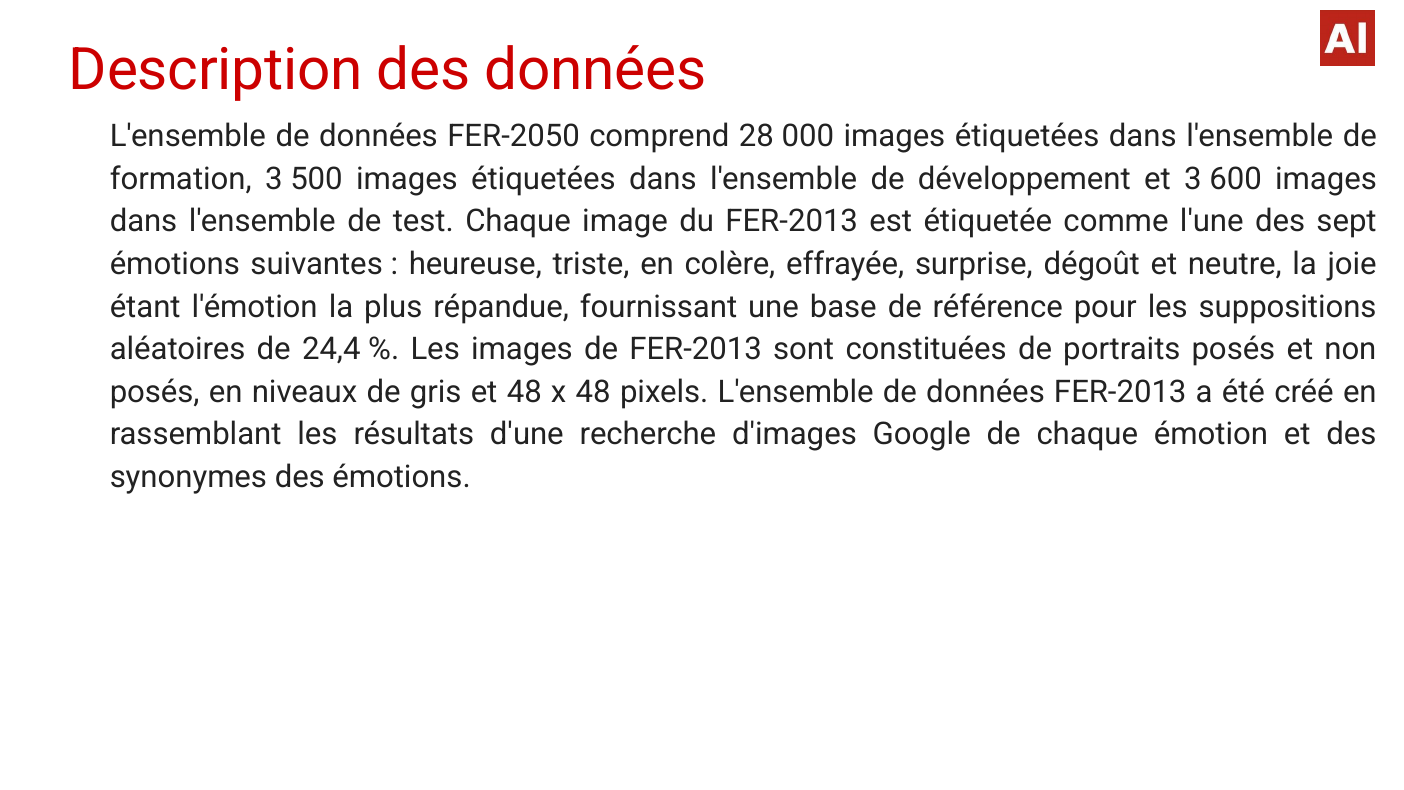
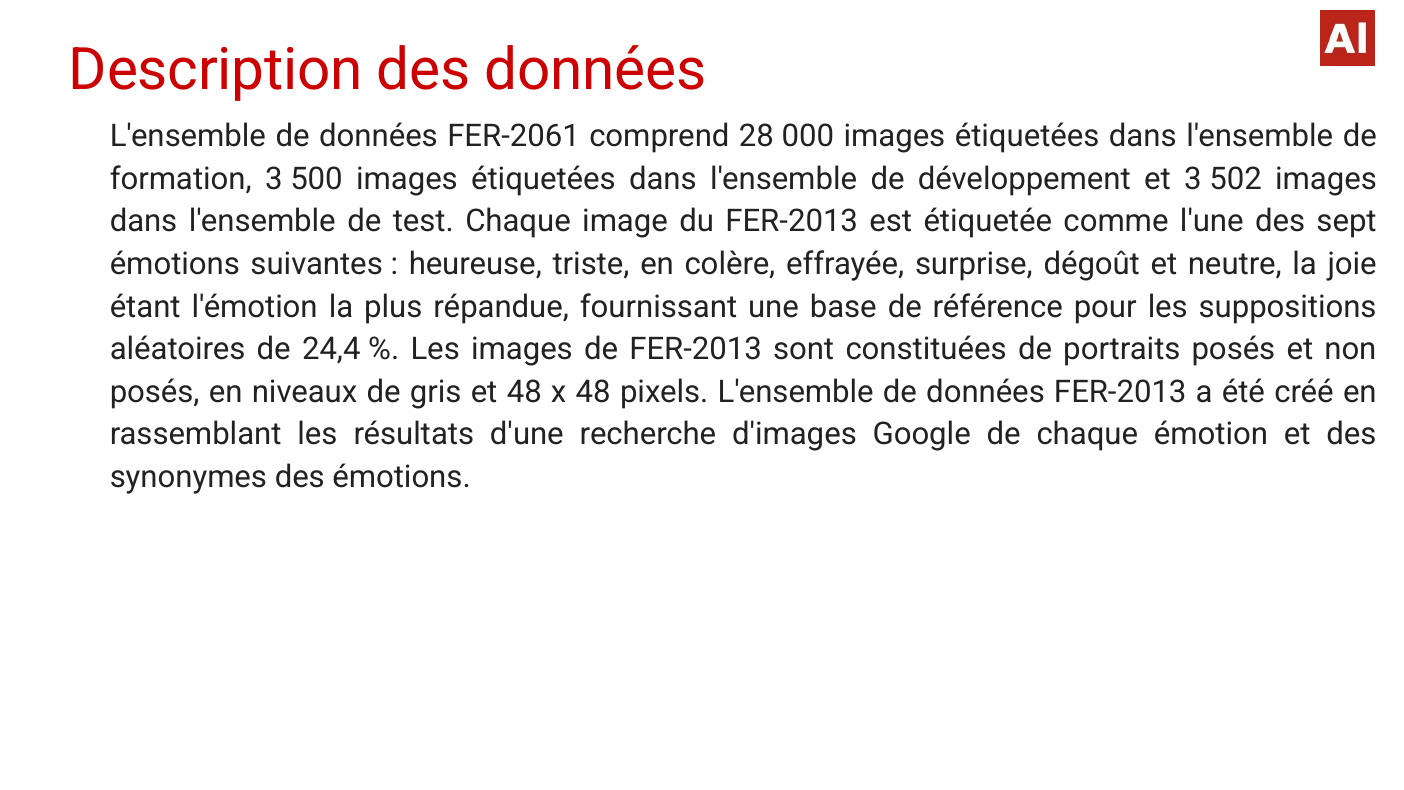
FER-2050: FER-2050 -> FER-2061
600: 600 -> 502
